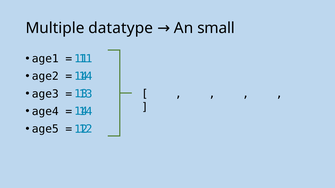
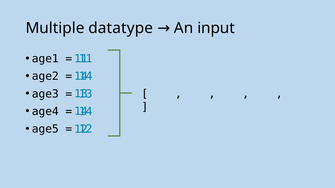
small: small -> input
